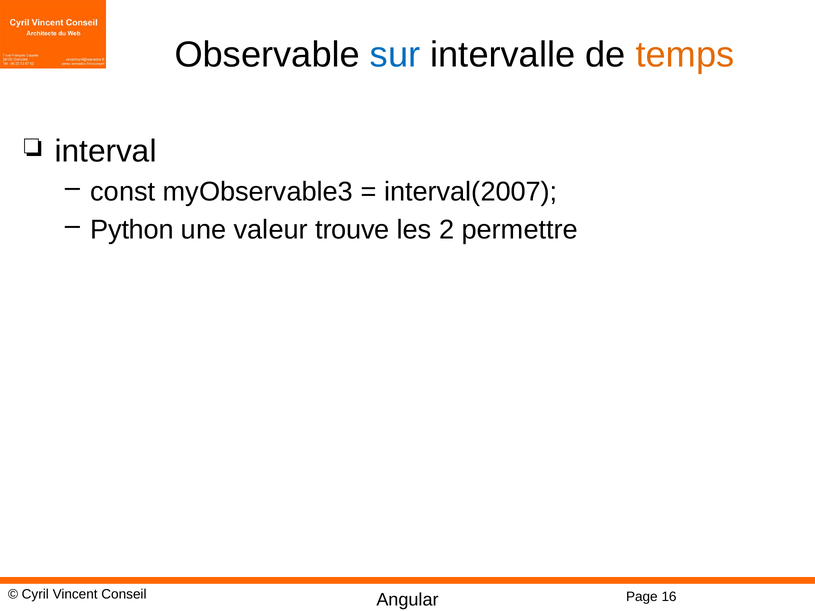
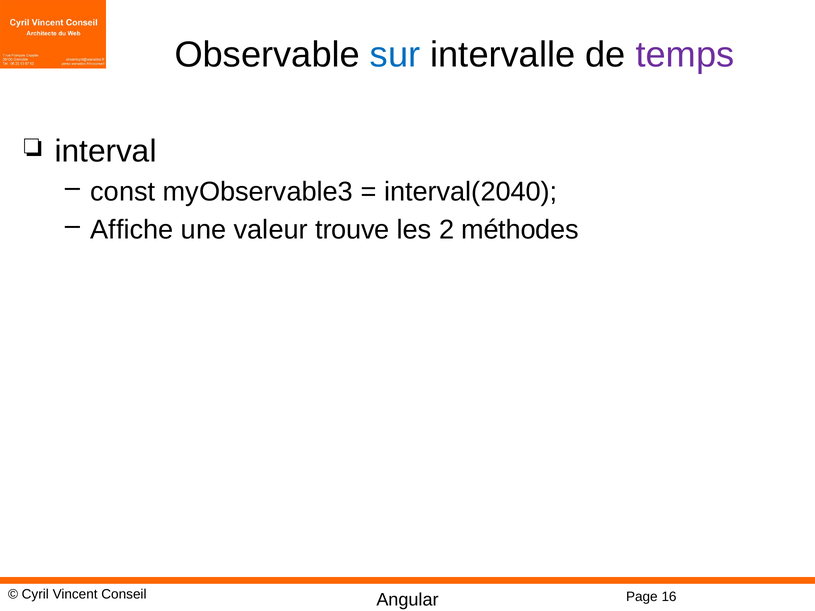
temps colour: orange -> purple
interval(2007: interval(2007 -> interval(2040
Python: Python -> Affiche
permettre: permettre -> méthodes
